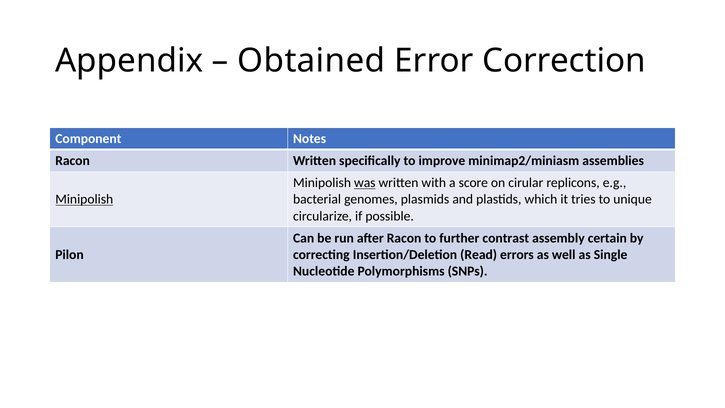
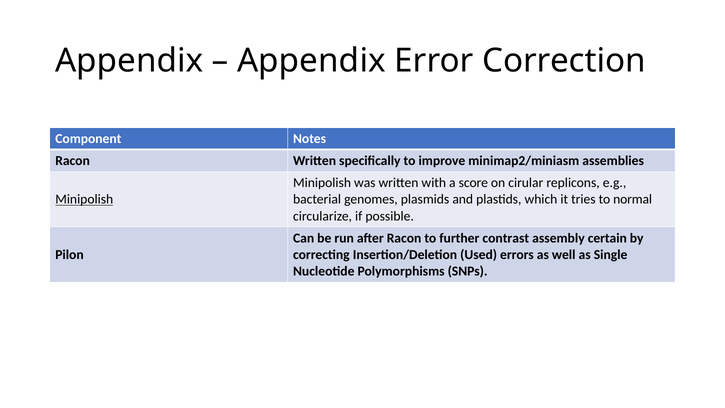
Obtained at (311, 61): Obtained -> Appendix
was underline: present -> none
unique: unique -> normal
Read: Read -> Used
